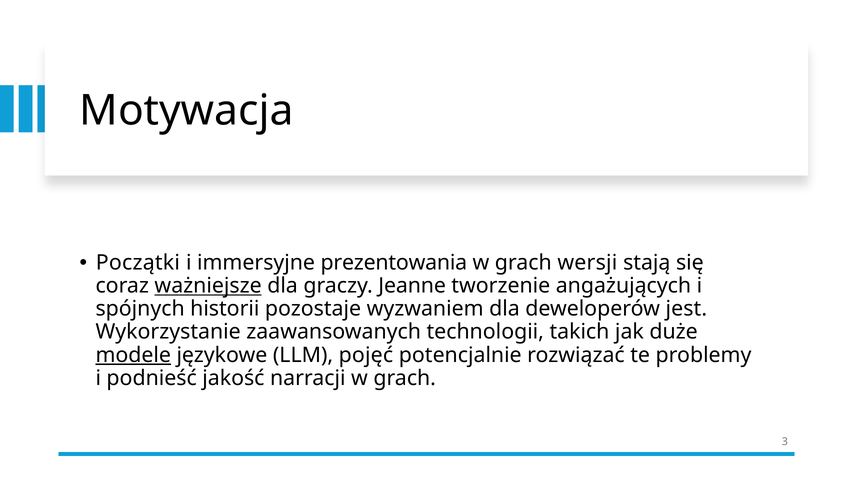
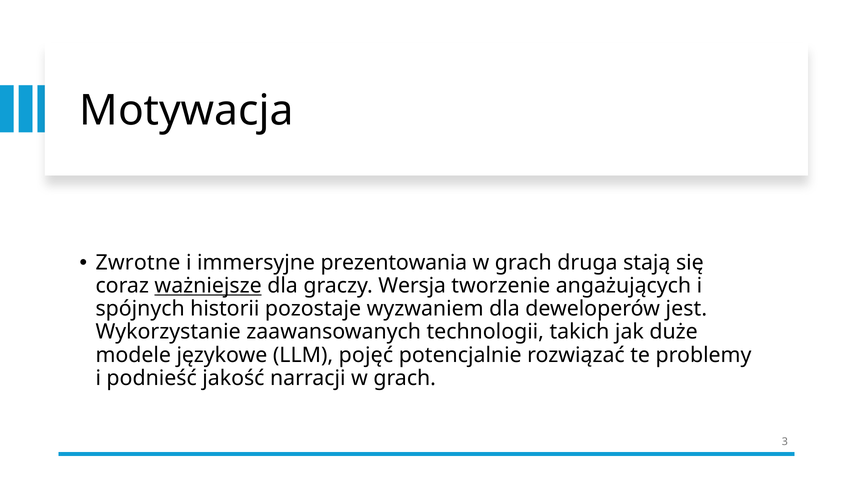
Początki: Początki -> Zwrotne
wersji: wersji -> druga
Jeanne: Jeanne -> Wersja
modele underline: present -> none
